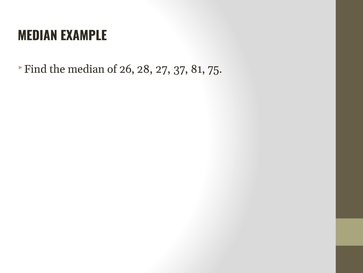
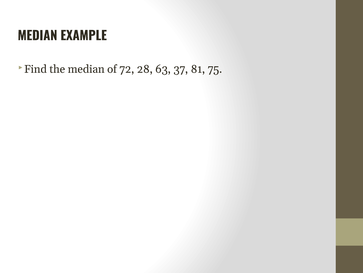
26: 26 -> 72
27: 27 -> 63
